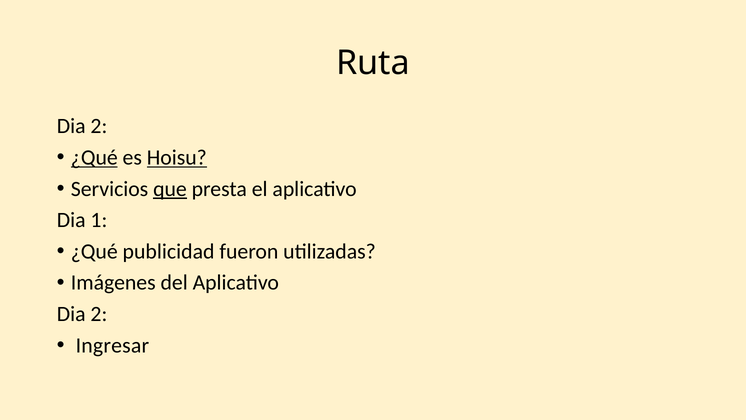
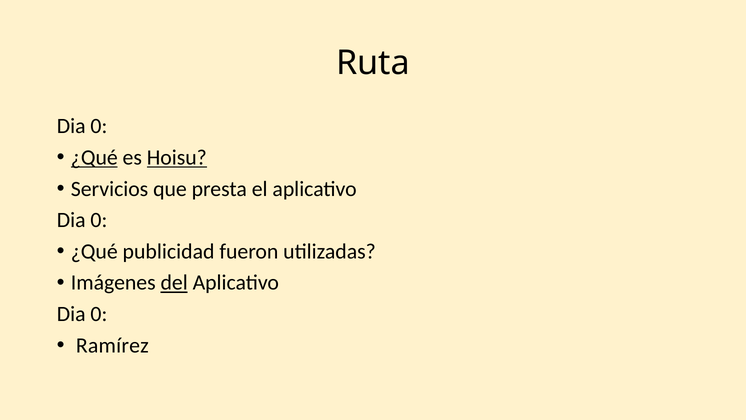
2 at (99, 126): 2 -> 0
que underline: present -> none
1 at (99, 220): 1 -> 0
del underline: none -> present
2 at (99, 314): 2 -> 0
Ingresar: Ingresar -> Ramírez
